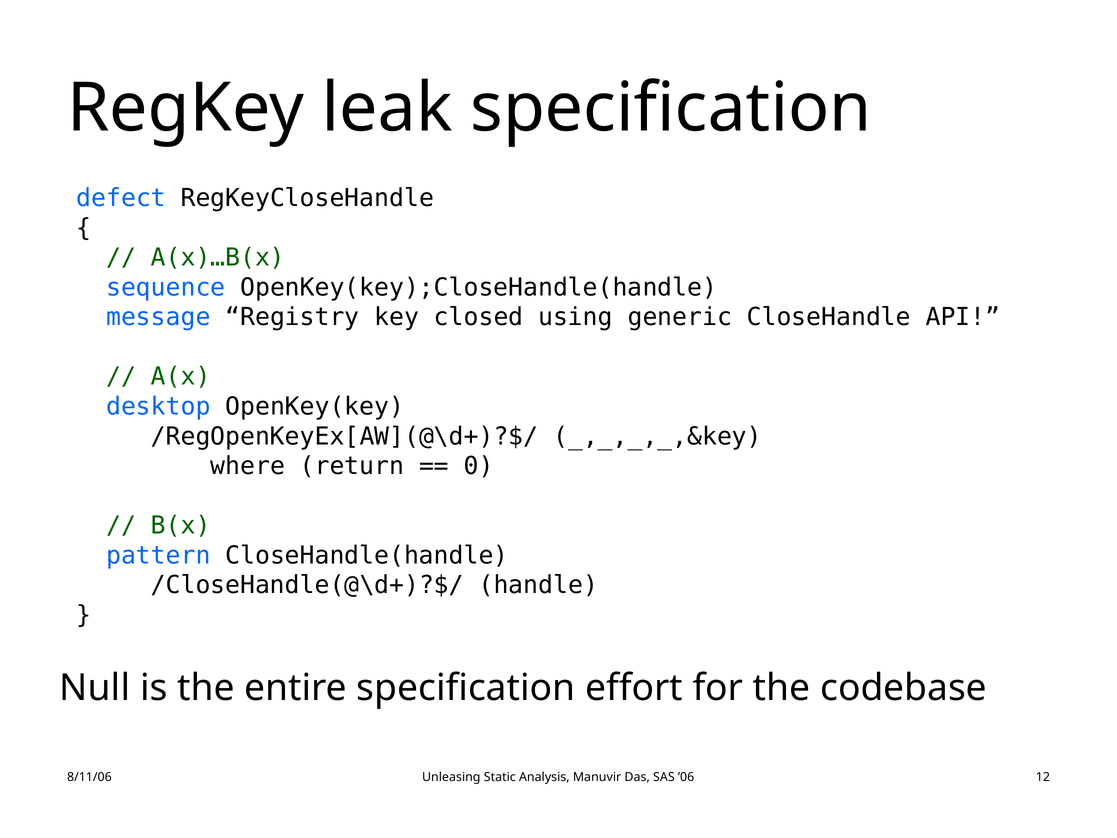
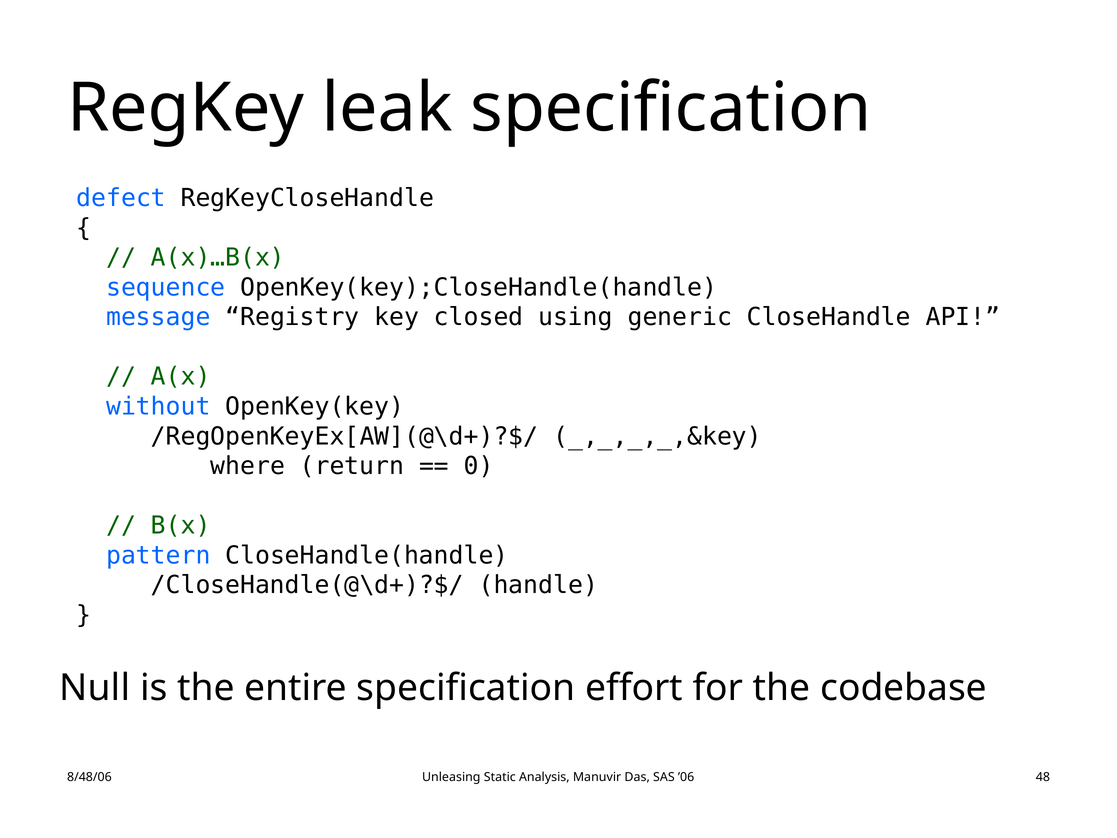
desktop: desktop -> without
8/11/06: 8/11/06 -> 8/48/06
12: 12 -> 48
